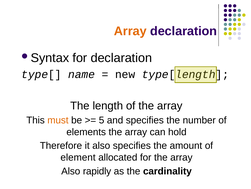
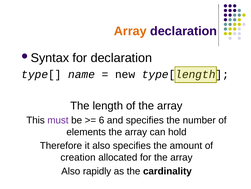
must colour: orange -> purple
5: 5 -> 6
element: element -> creation
